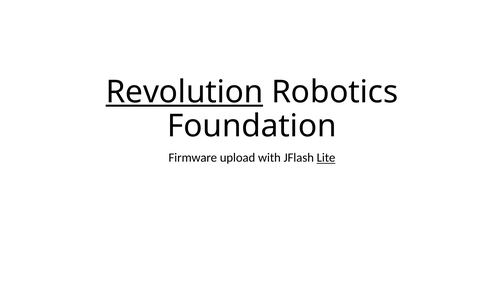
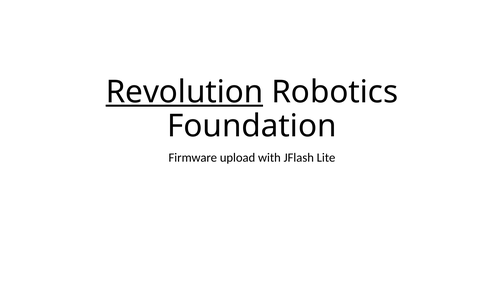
Lite underline: present -> none
